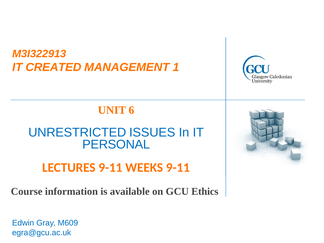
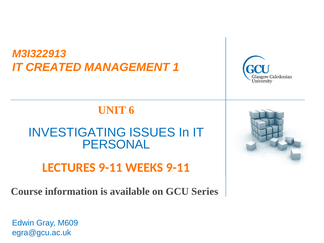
UNRESTRICTED: UNRESTRICTED -> INVESTIGATING
Ethics: Ethics -> Series
